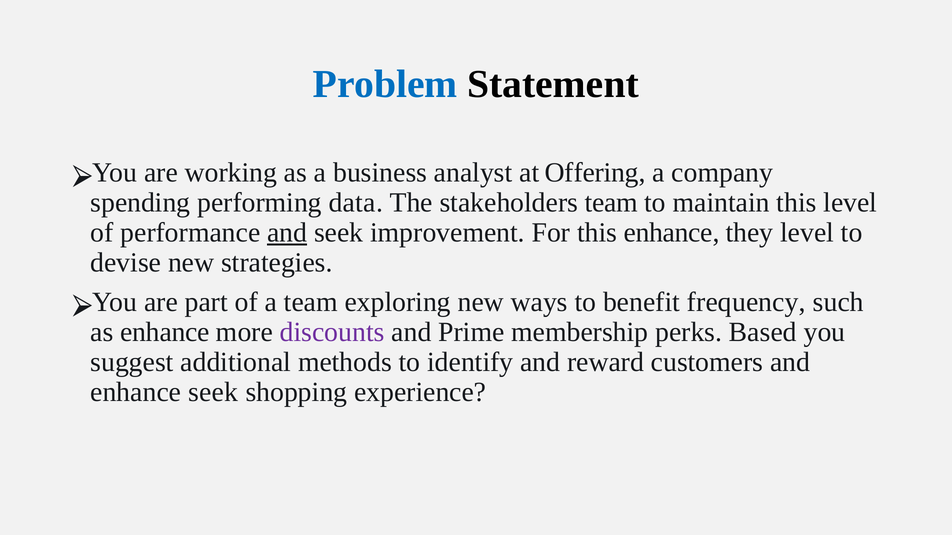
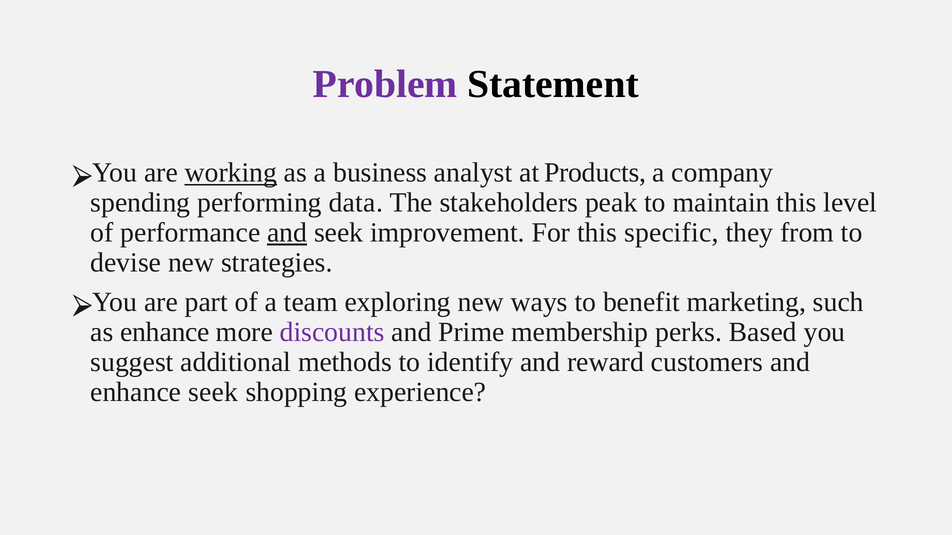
Problem colour: blue -> purple
working underline: none -> present
Offering: Offering -> Products
stakeholders team: team -> peak
this enhance: enhance -> specific
they level: level -> from
frequency: frequency -> marketing
